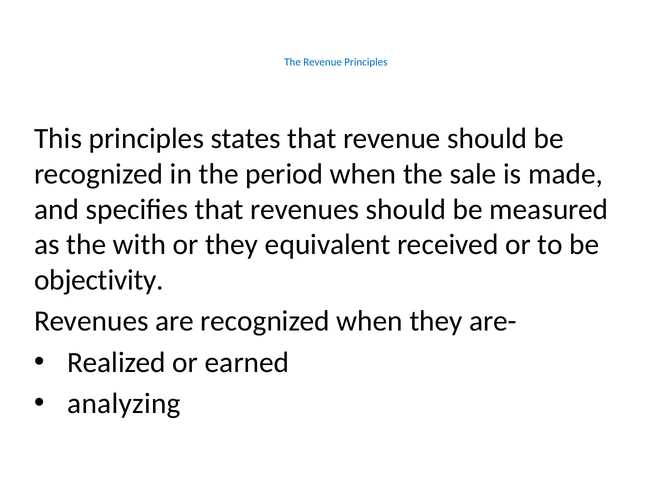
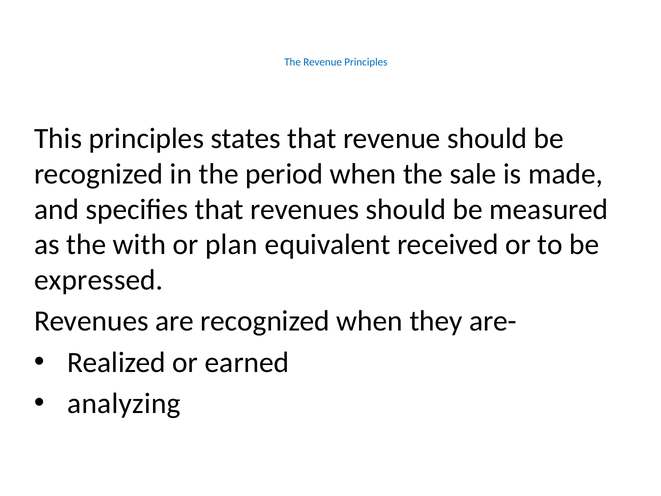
or they: they -> plan
objectivity: objectivity -> expressed
